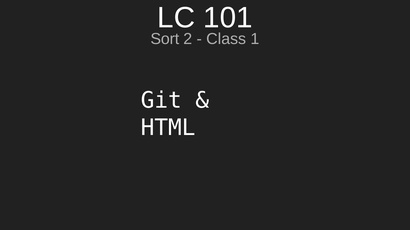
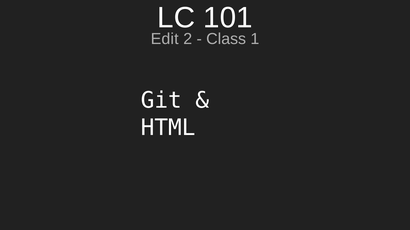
Sort: Sort -> Edit
